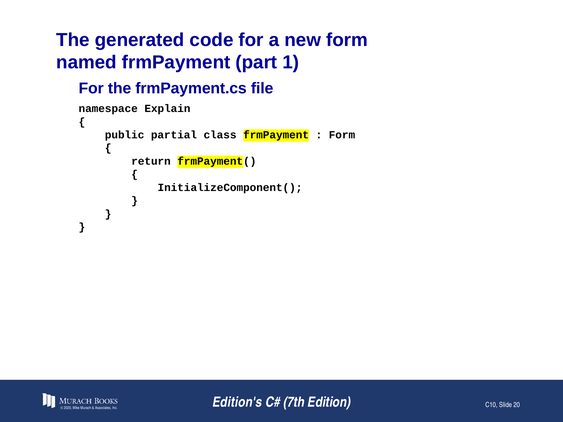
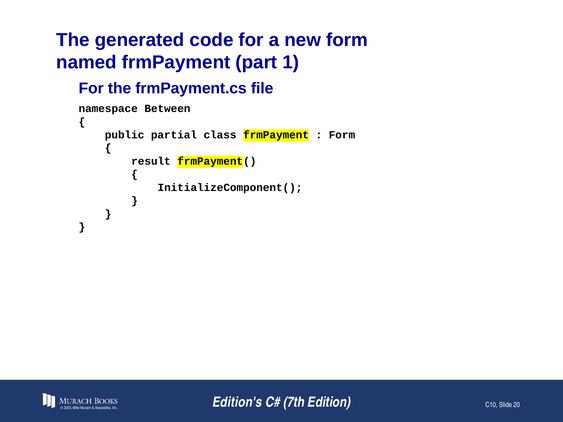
Explain: Explain -> Between
return: return -> result
